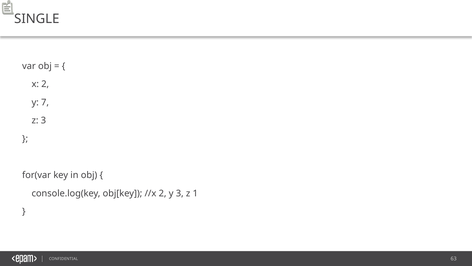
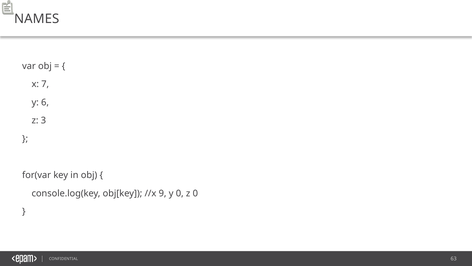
SINGLE: SINGLE -> NAMES
x 2: 2 -> 7
7: 7 -> 6
//x 2: 2 -> 9
y 3: 3 -> 0
z 1: 1 -> 0
